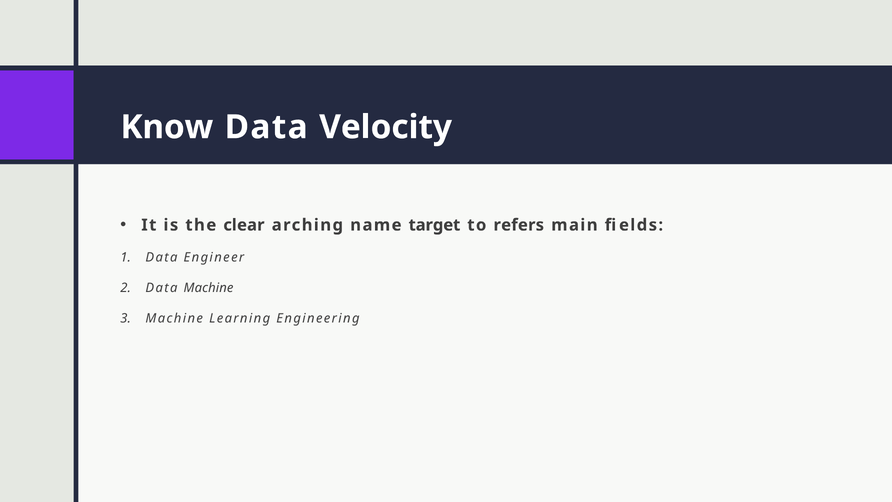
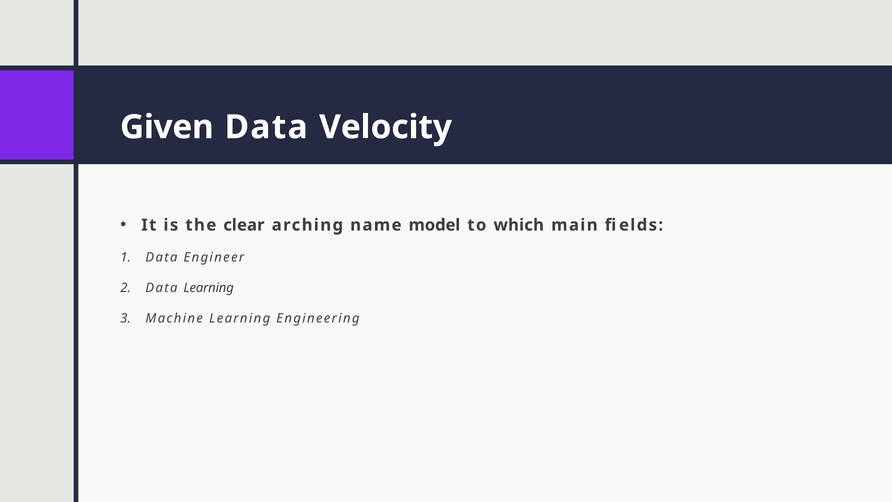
Know: Know -> Given
target: target -> model
refers: refers -> which
Data Machine: Machine -> Learning
